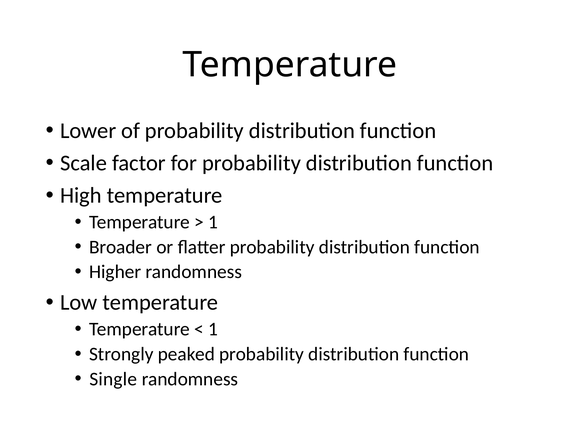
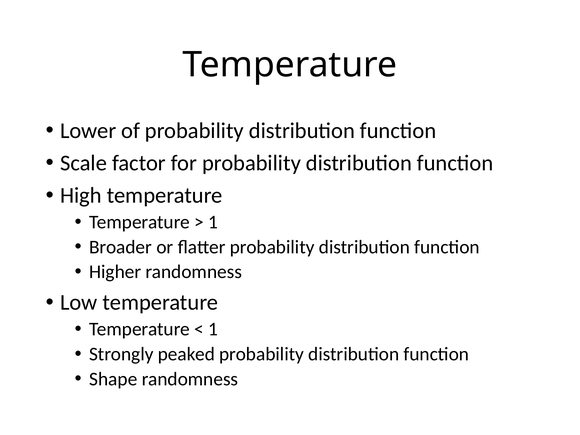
Single: Single -> Shape
